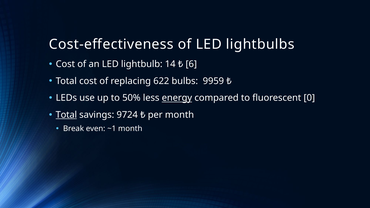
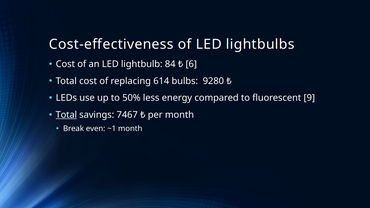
14: 14 -> 84
622: 622 -> 614
9959: 9959 -> 9280
energy underline: present -> none
0: 0 -> 9
9724: 9724 -> 7467
